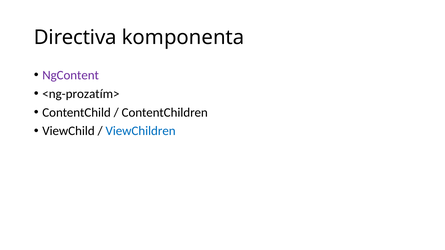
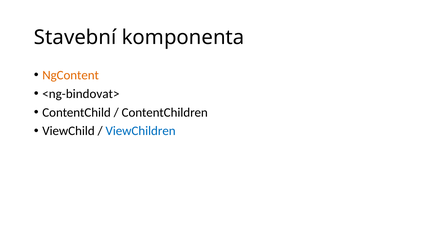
Directiva: Directiva -> Stavební
NgContent colour: purple -> orange
<ng-prozatím>: <ng-prozatím> -> <ng-bindovat>
